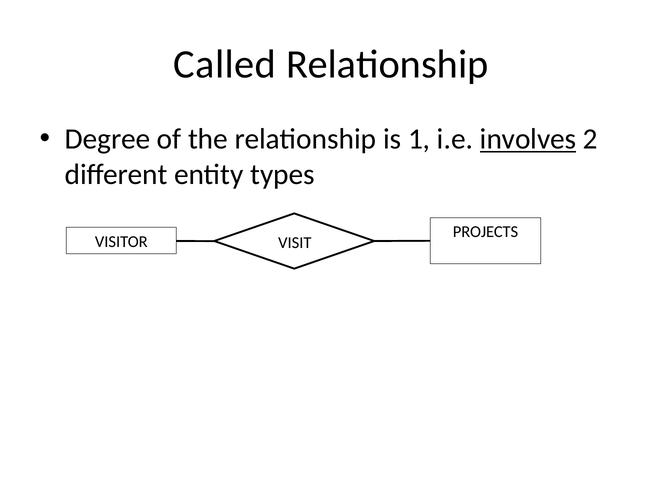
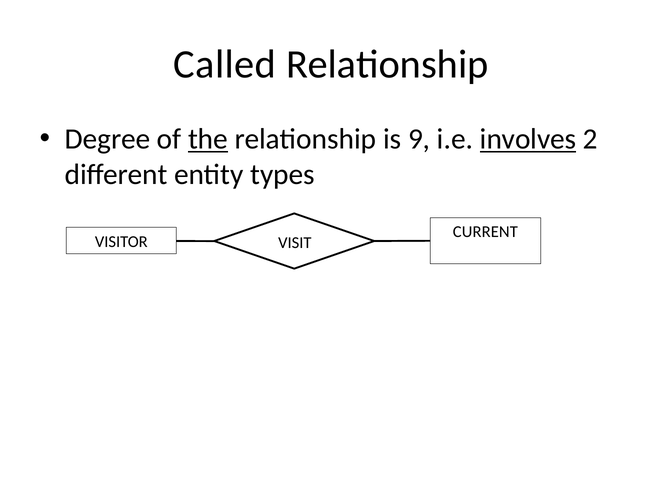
the underline: none -> present
1: 1 -> 9
PROJECTS: PROJECTS -> CURRENT
